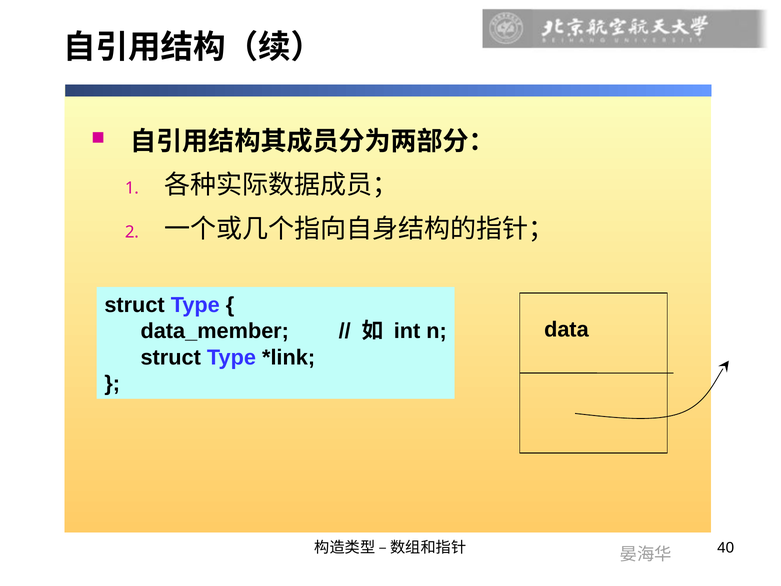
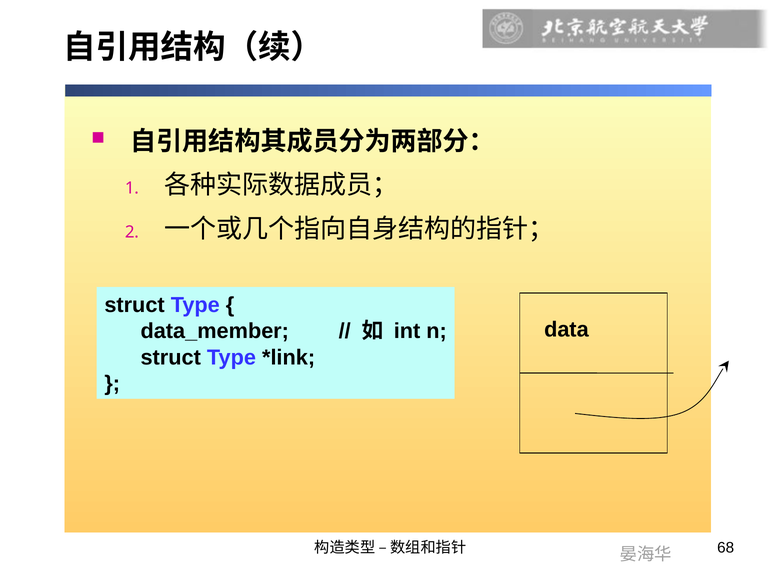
40: 40 -> 68
